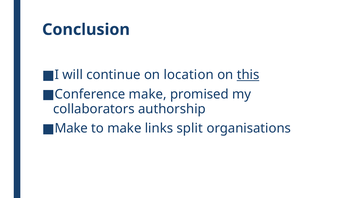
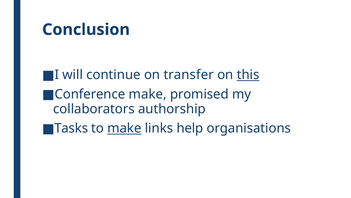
location: location -> transfer
Make at (71, 128): Make -> Tasks
make at (124, 128) underline: none -> present
split: split -> help
